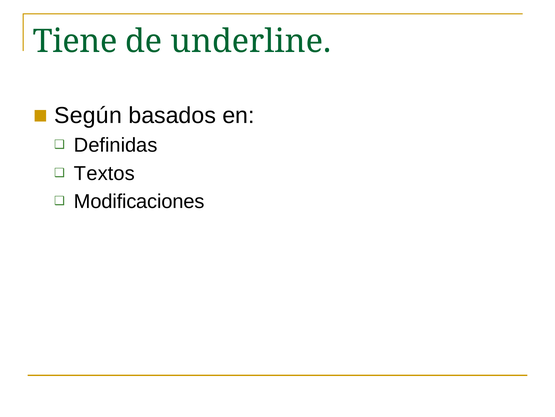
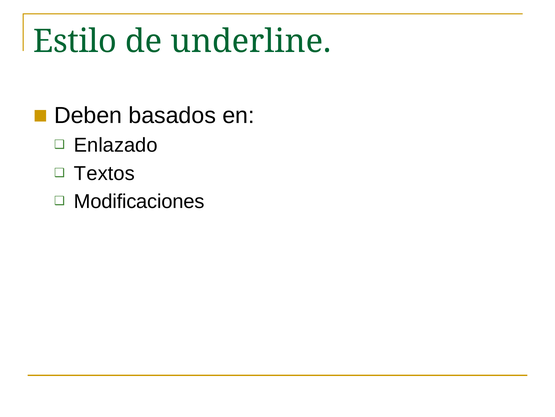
Tiene: Tiene -> Estilo
Según: Según -> Deben
Definidas: Definidas -> Enlazado
